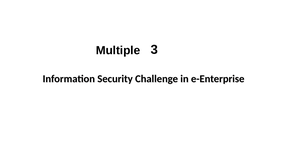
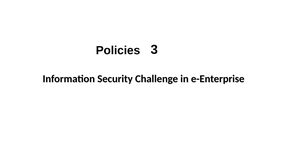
Multiple: Multiple -> Policies
